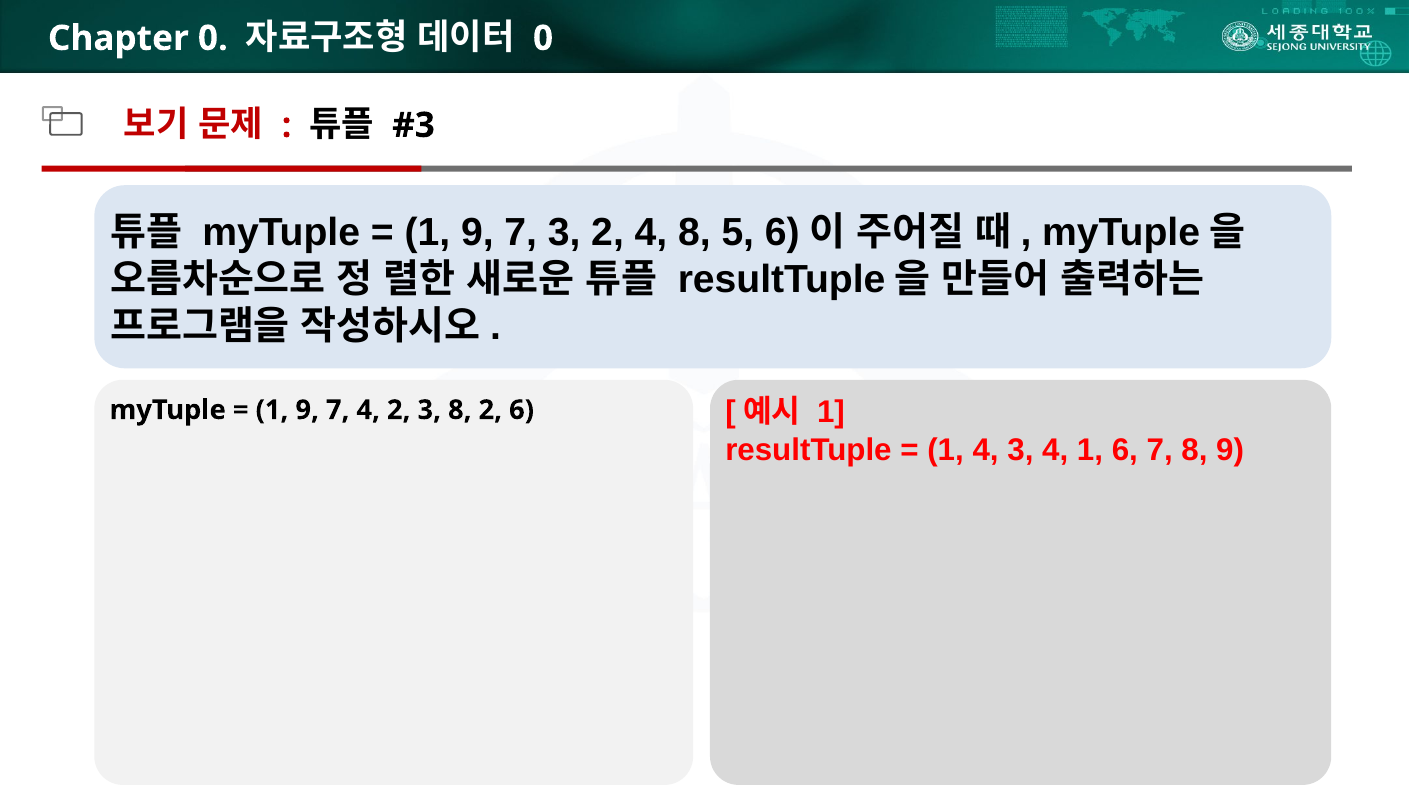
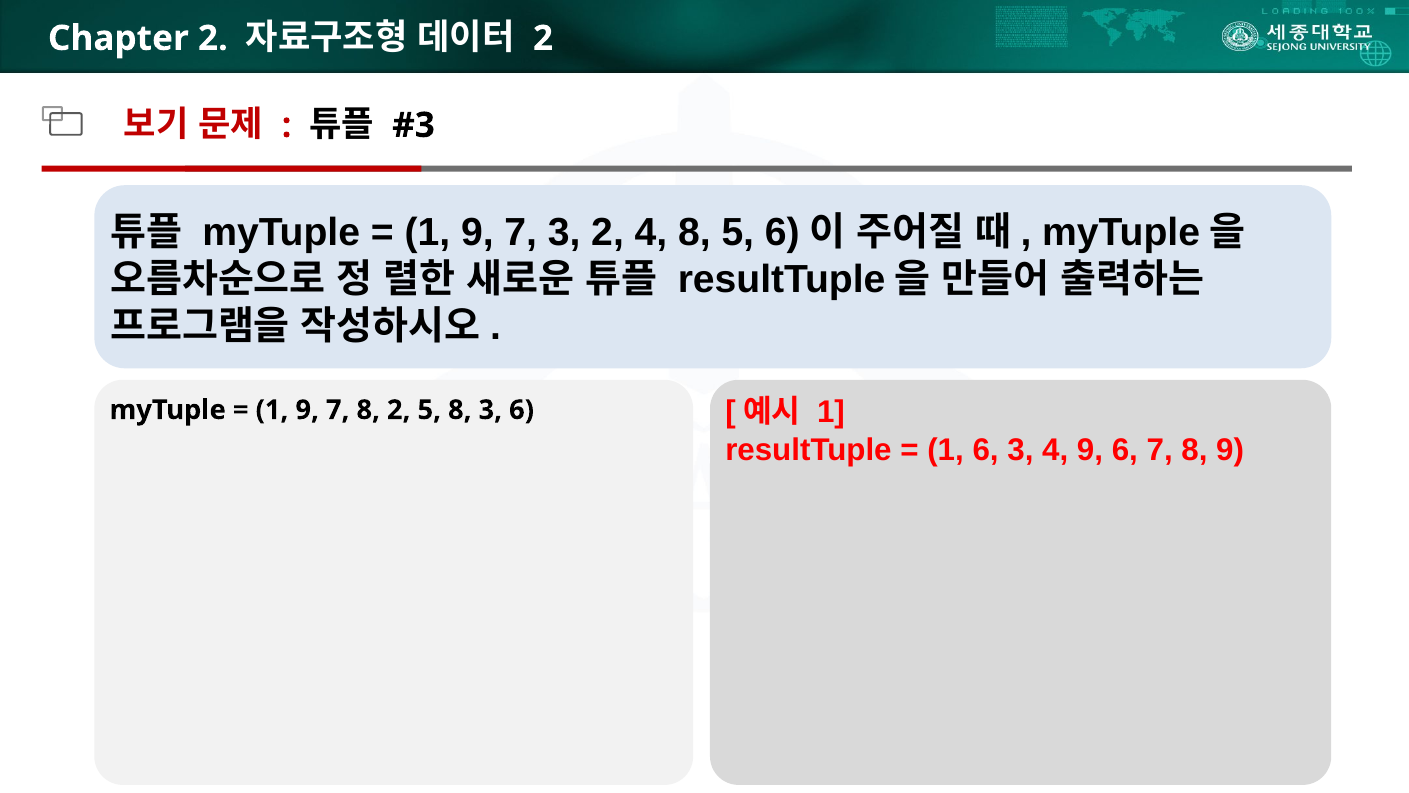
Chapter 0: 0 -> 2
0 at (543, 38): 0 -> 2
9 7 4: 4 -> 8
2 3: 3 -> 5
8 2: 2 -> 3
1 4: 4 -> 6
4 1: 1 -> 9
